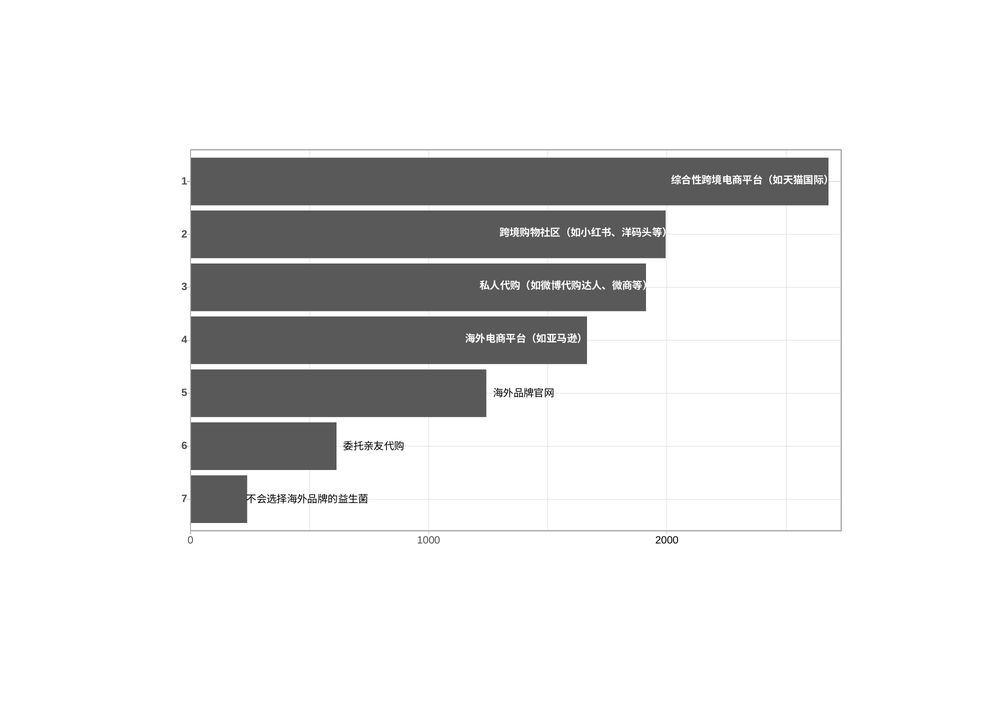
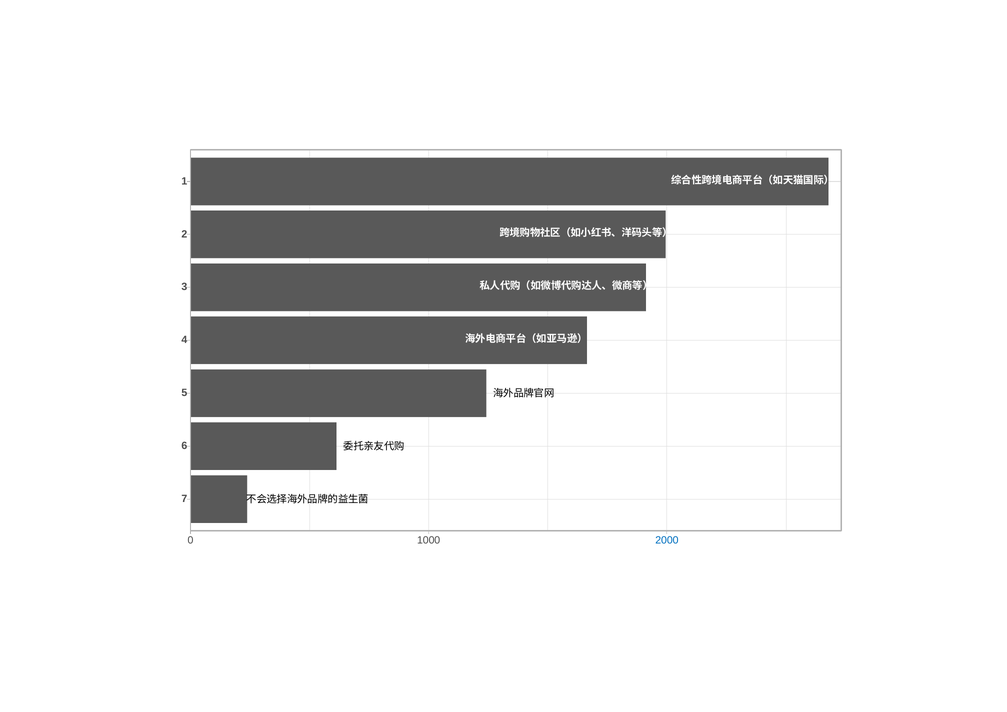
2000 colour: black -> blue
